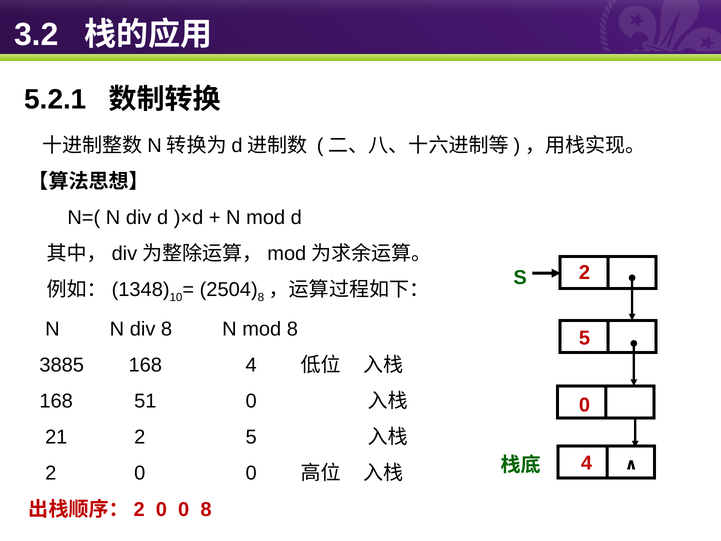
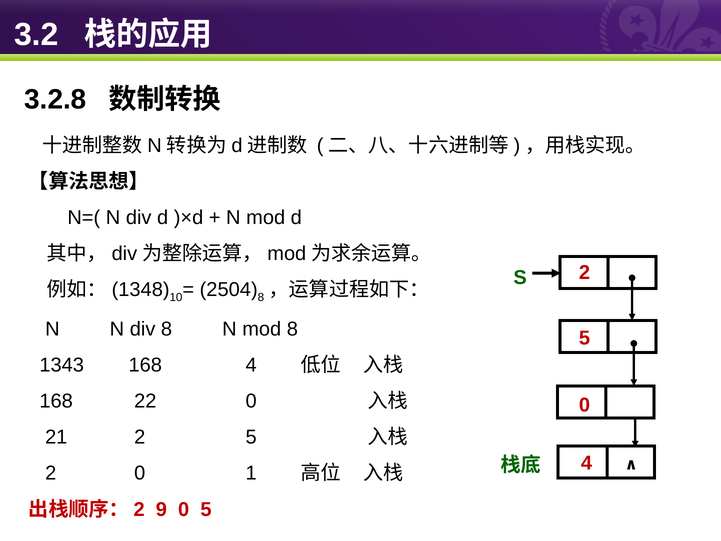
5.2.1: 5.2.1 -> 3.2.8
3885: 3885 -> 1343
51: 51 -> 22
2 0 0: 0 -> 1
0 at (161, 509): 0 -> 9
8 at (206, 509): 8 -> 5
